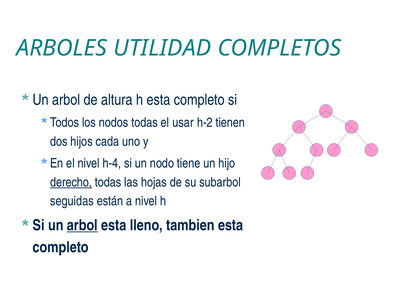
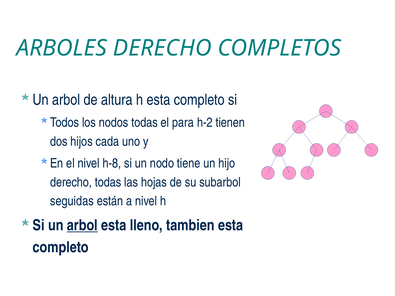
ARBOLES UTILIDAD: UTILIDAD -> DERECHO
usar: usar -> para
h-4: h-4 -> h-8
derecho at (71, 182) underline: present -> none
